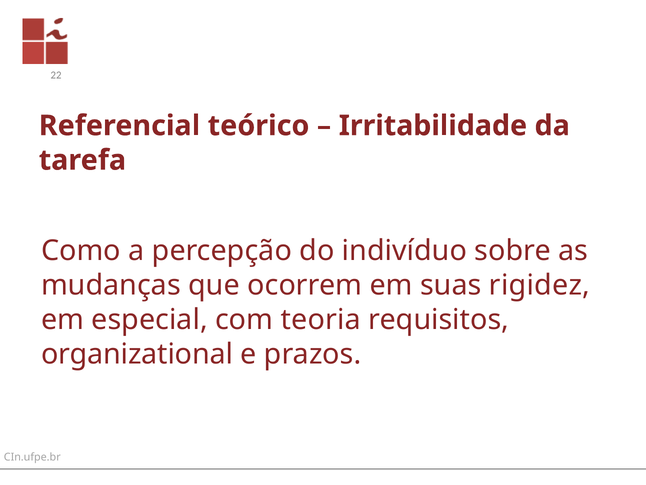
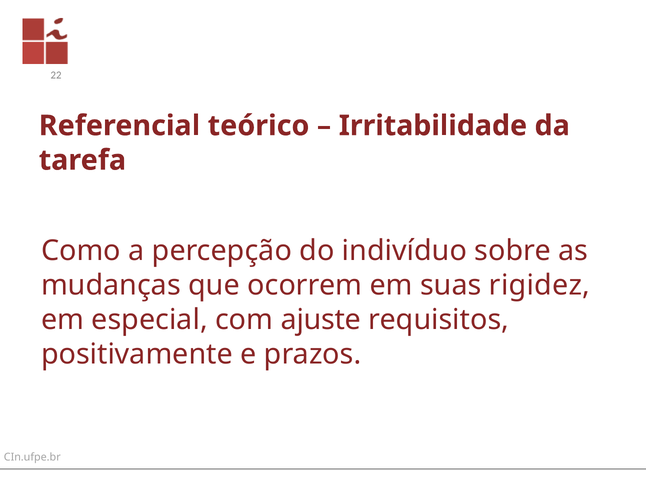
teoria: teoria -> ajuste
organizational: organizational -> positivamente
